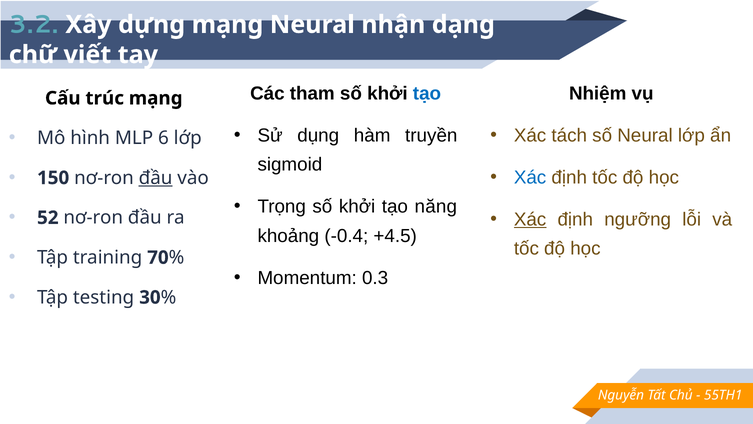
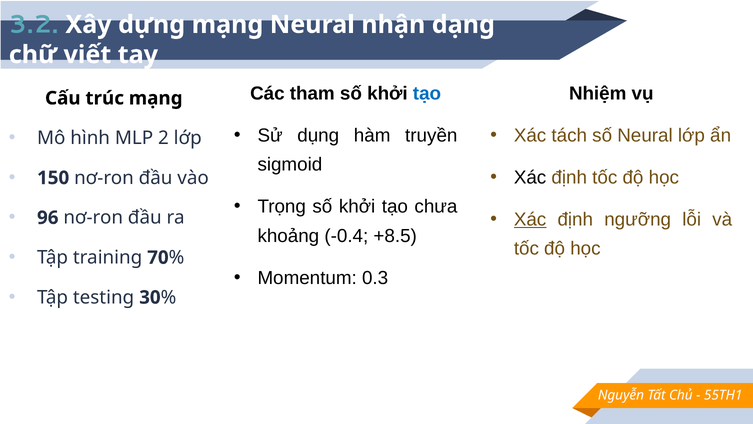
6: 6 -> 2
Xác at (530, 177) colour: blue -> black
đầu at (156, 178) underline: present -> none
năng: năng -> chưa
52: 52 -> 96
+4.5: +4.5 -> +8.5
